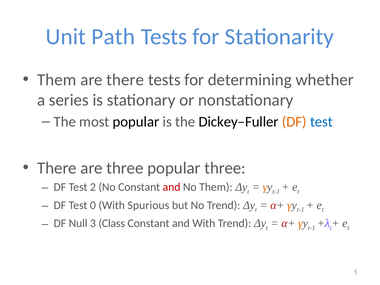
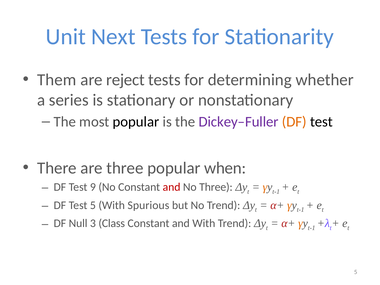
Path: Path -> Next
are there: there -> reject
Dickey–Fuller colour: black -> purple
test at (321, 122) colour: blue -> black
popular three: three -> when
2: 2 -> 9
No Them: Them -> Three
Test 0: 0 -> 5
